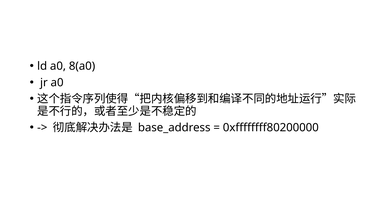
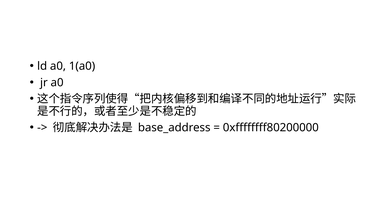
8(a0: 8(a0 -> 1(a0
